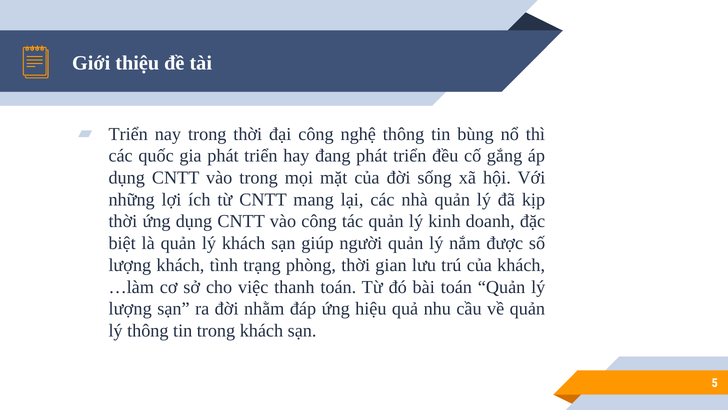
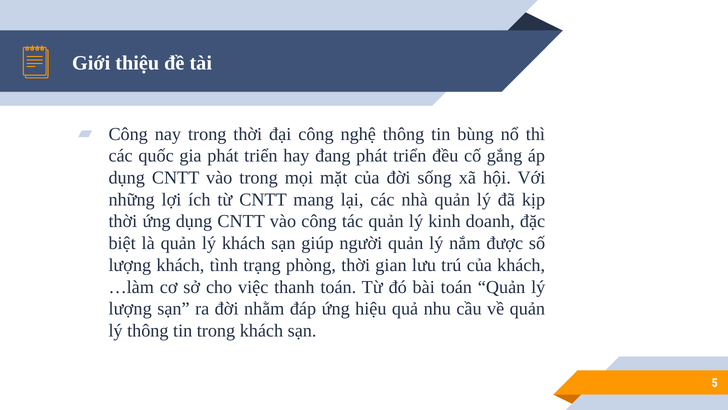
Triển at (128, 134): Triển -> Công
